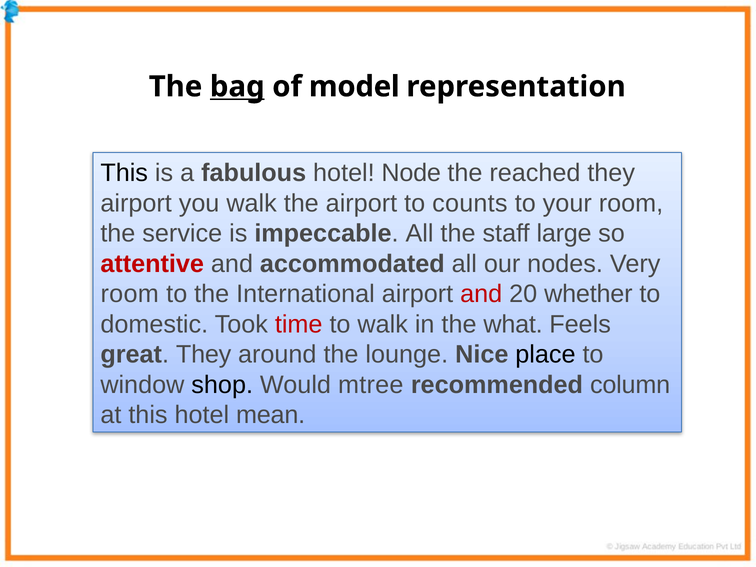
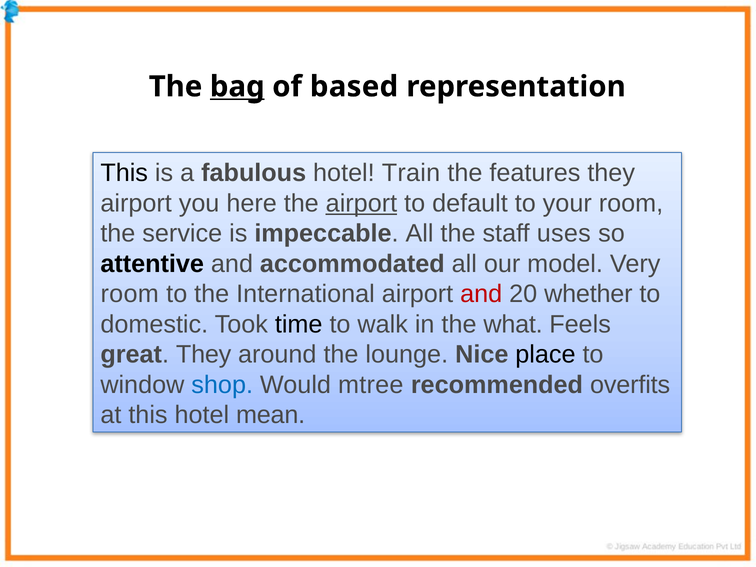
model: model -> based
Node: Node -> Train
reached: reached -> features
you walk: walk -> here
airport at (361, 203) underline: none -> present
counts: counts -> default
large: large -> uses
attentive colour: red -> black
nodes: nodes -> model
time colour: red -> black
shop colour: black -> blue
column: column -> overfits
